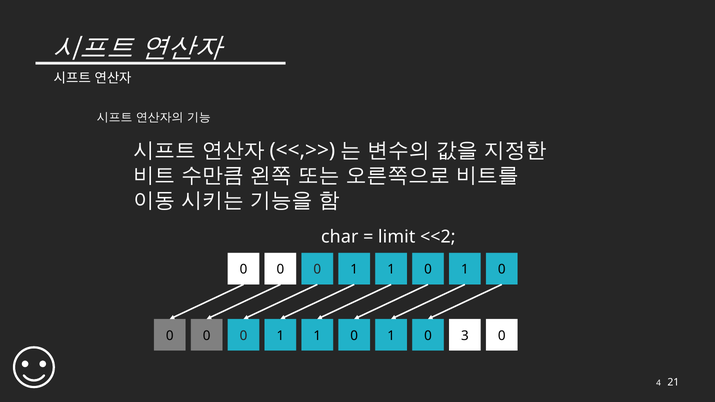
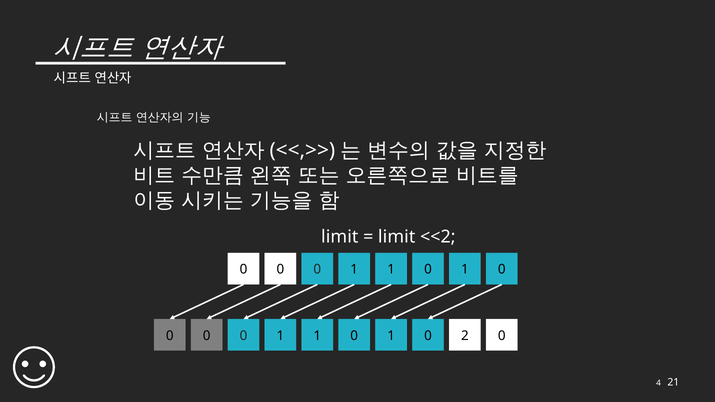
char at (340, 237): char -> limit
3: 3 -> 2
